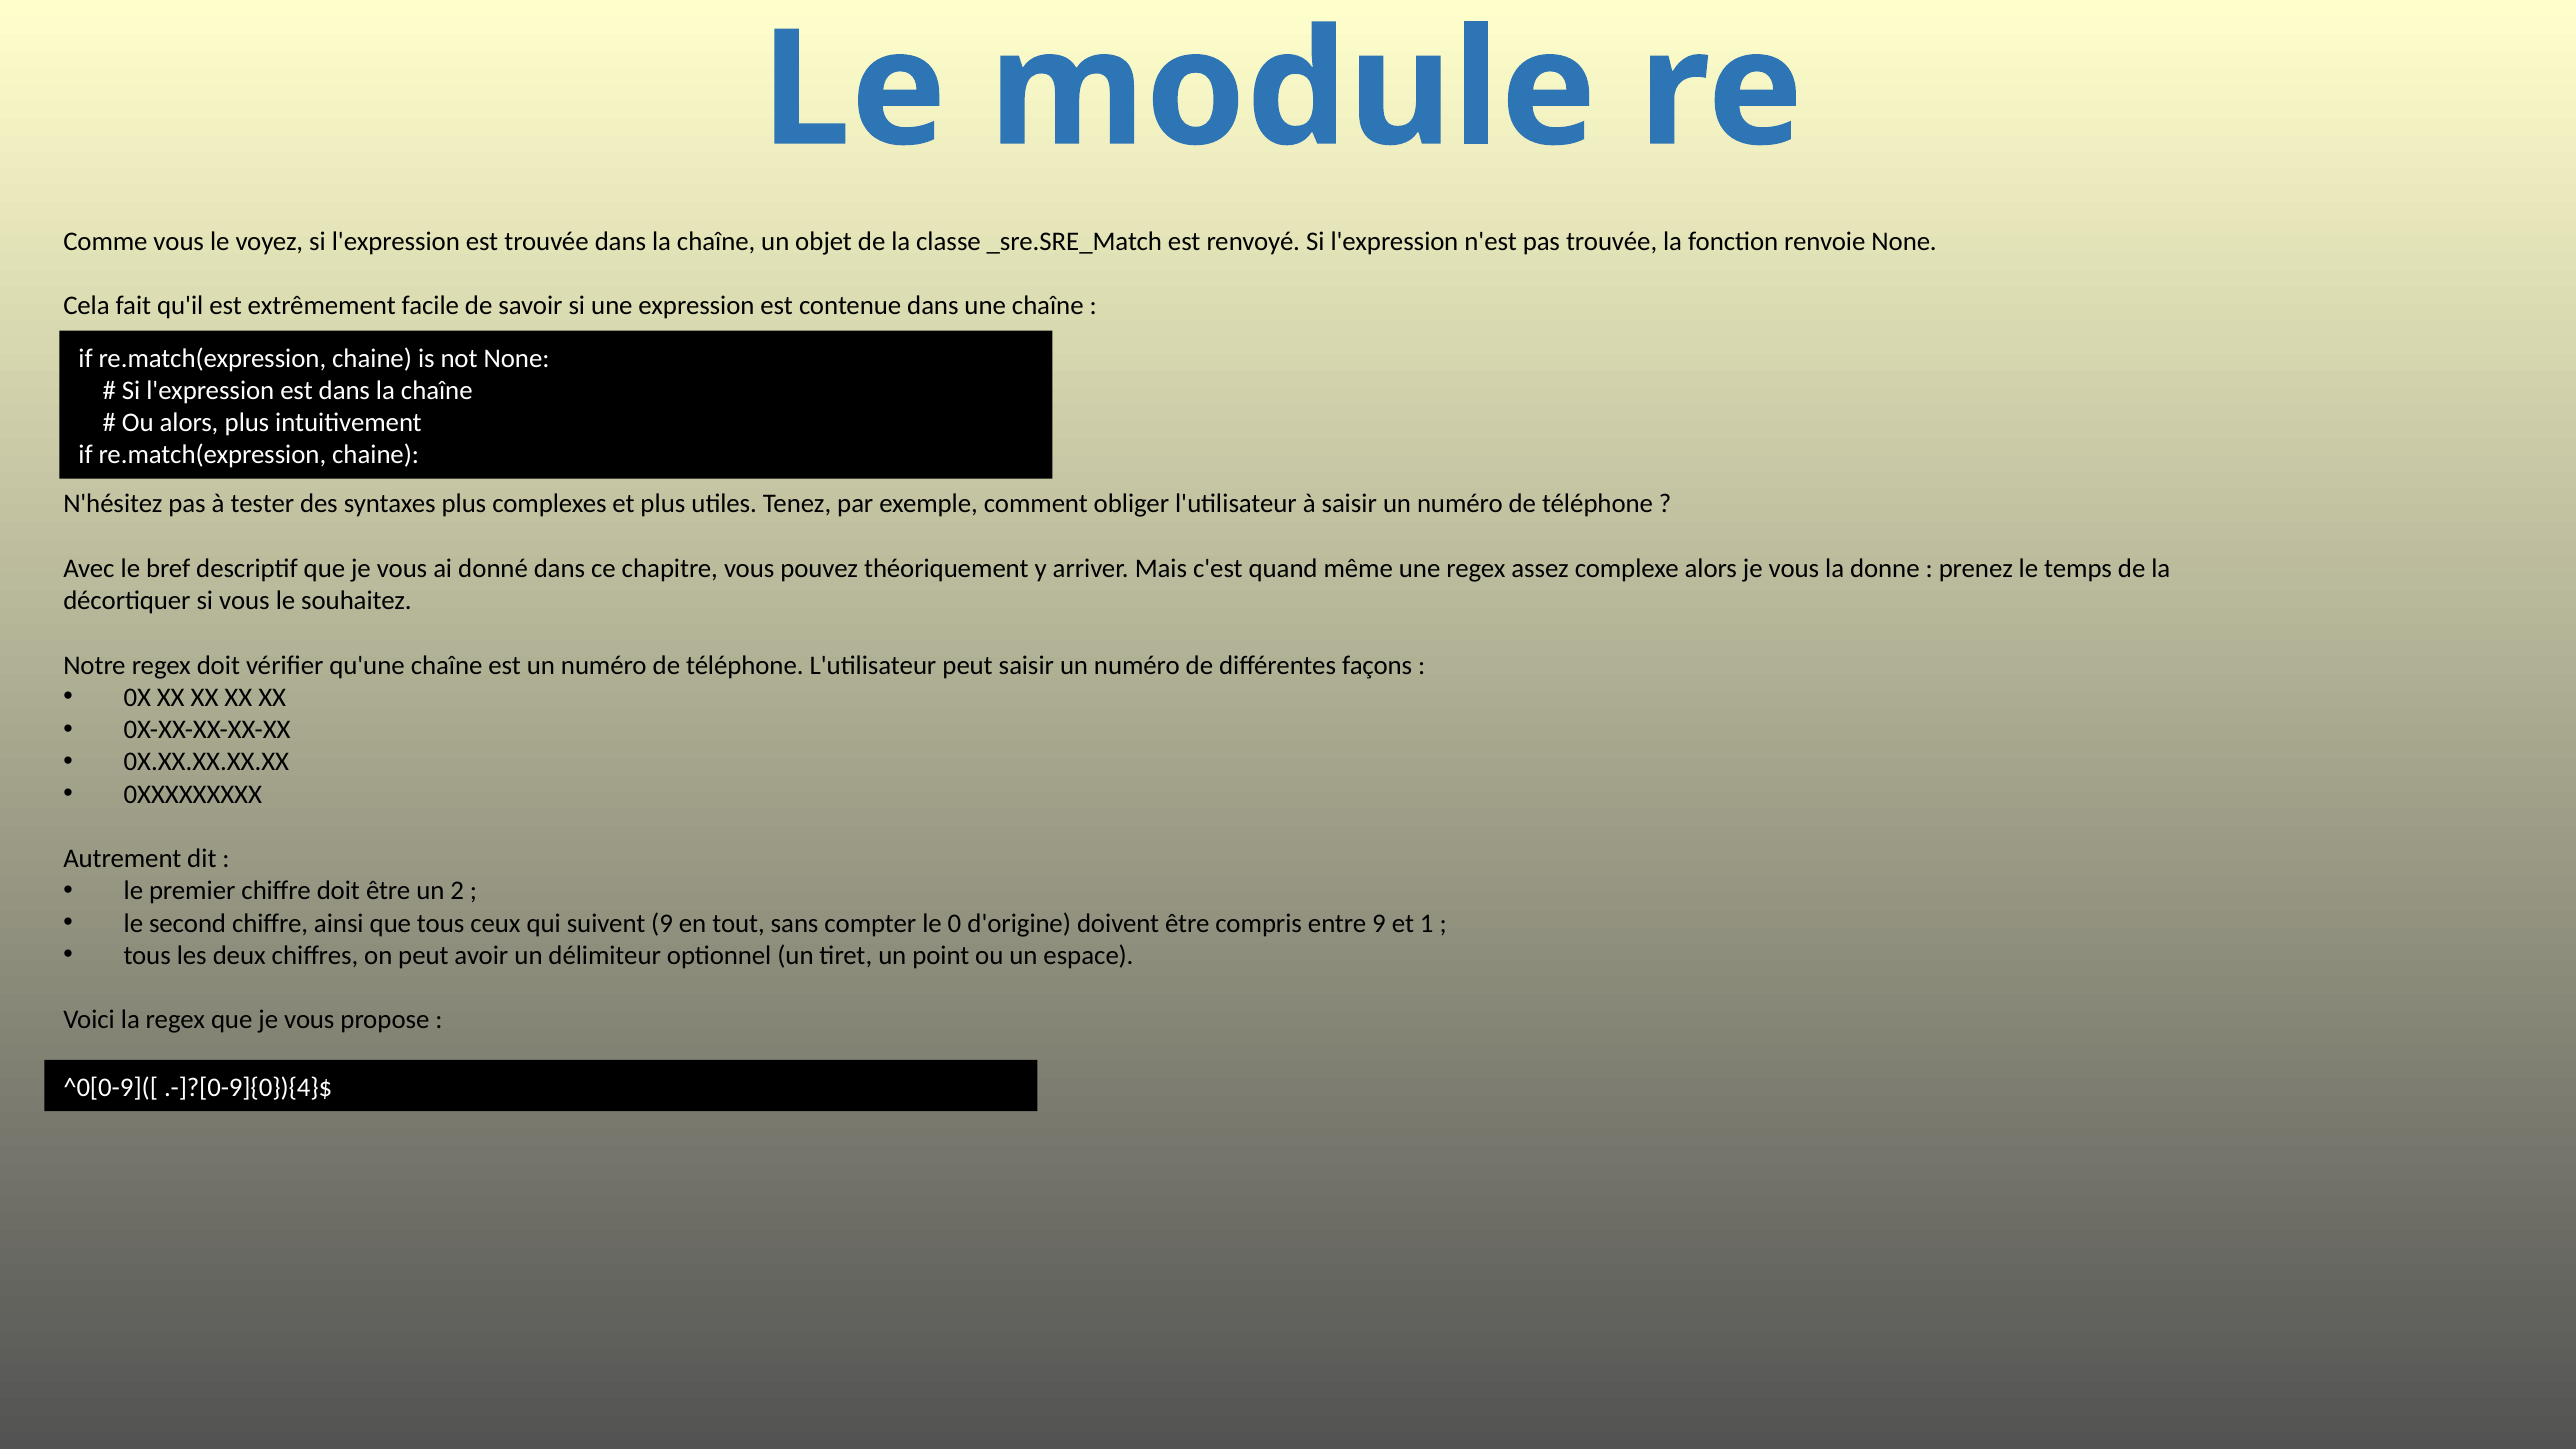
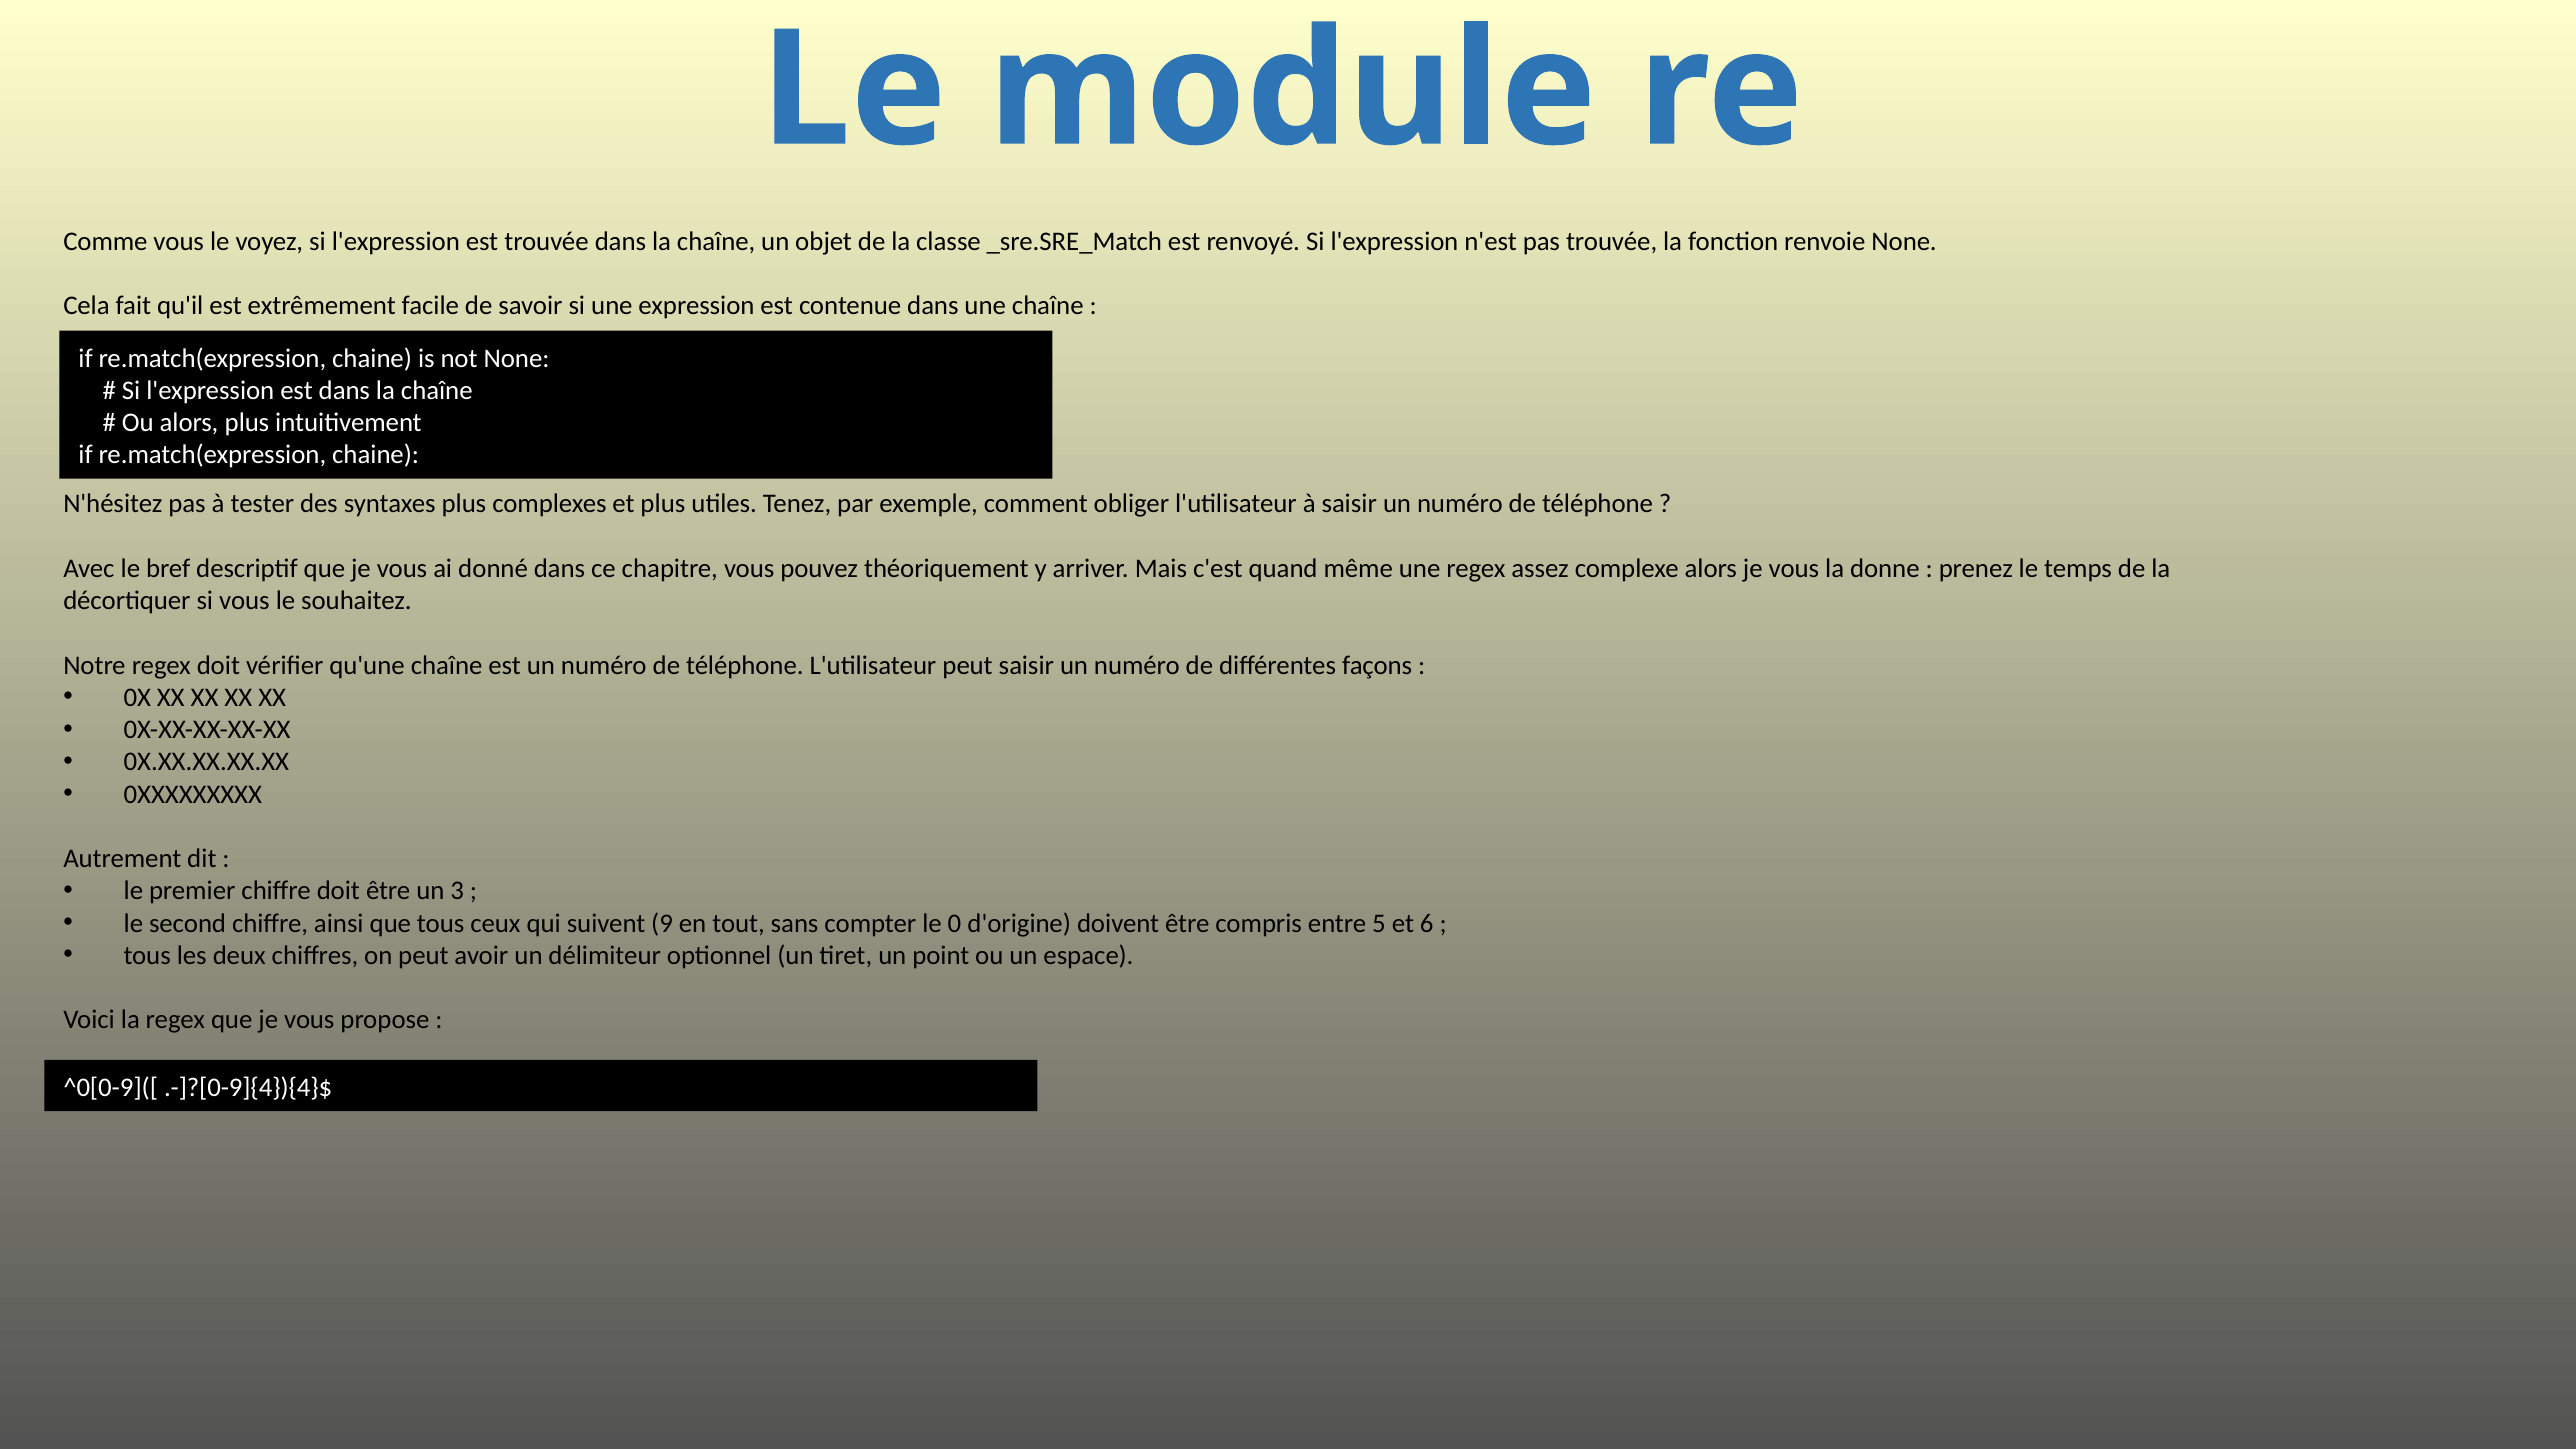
2: 2 -> 3
entre 9: 9 -> 5
1: 1 -> 6
.-]?[0-9]{0}){4}$: .-]?[0-9]{0}){4}$ -> .-]?[0-9]{4}){4}$
